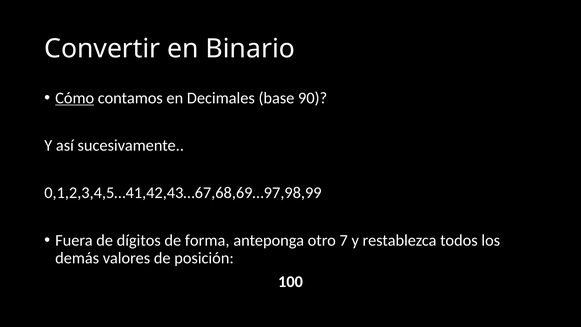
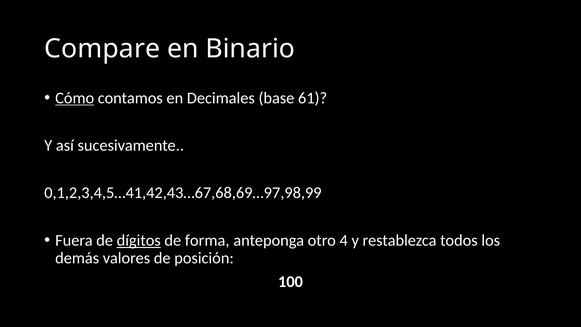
Convertir: Convertir -> Compare
90: 90 -> 61
dígitos underline: none -> present
7: 7 -> 4
